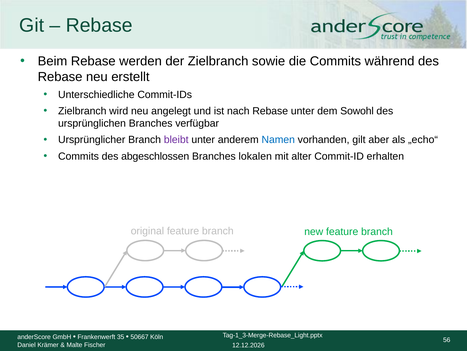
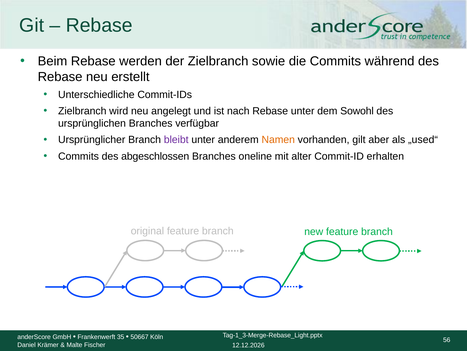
Namen colour: blue -> orange
„echo“: „echo“ -> „used“
lokalen: lokalen -> oneline
